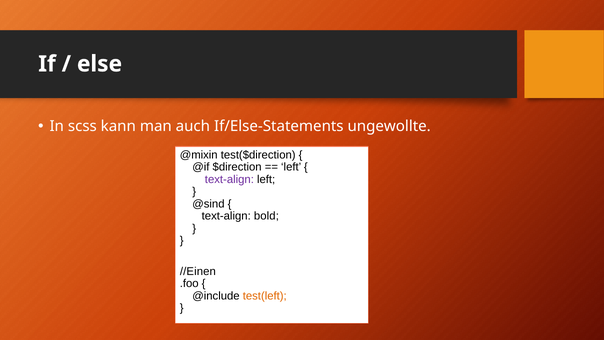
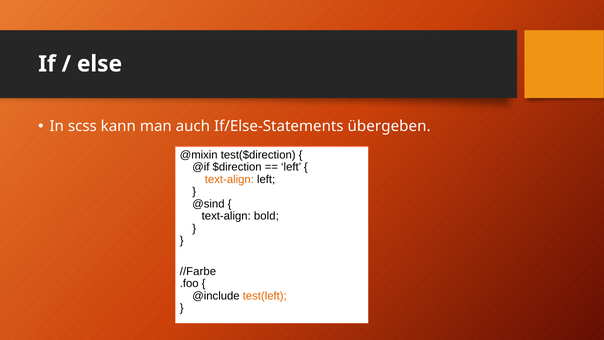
ungewollte: ungewollte -> übergeben
text-align at (229, 179) colour: purple -> orange
//Einen: //Einen -> //Farbe
